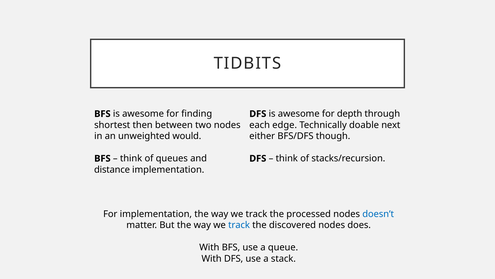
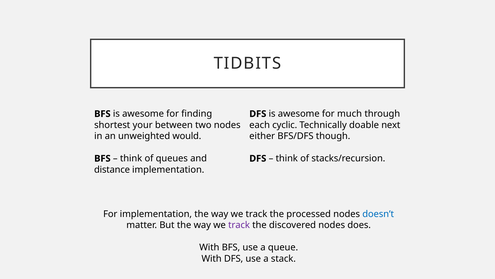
depth: depth -> much
then: then -> your
edge: edge -> cyclic
track at (239, 225) colour: blue -> purple
